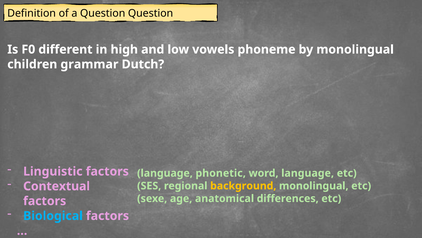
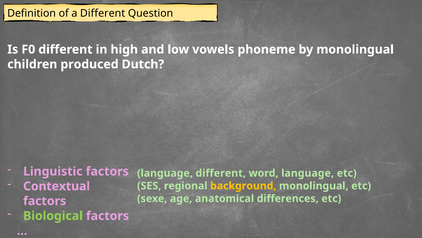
a Question: Question -> Different
grammar: grammar -> produced
language phonetic: phonetic -> different
Biological colour: light blue -> light green
